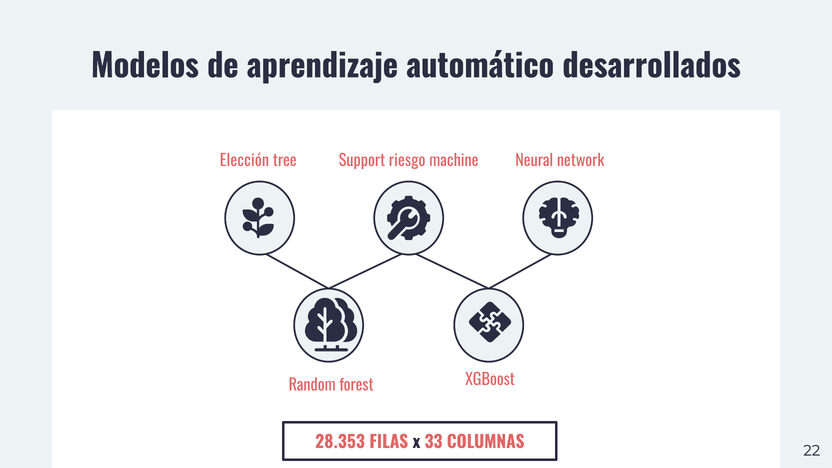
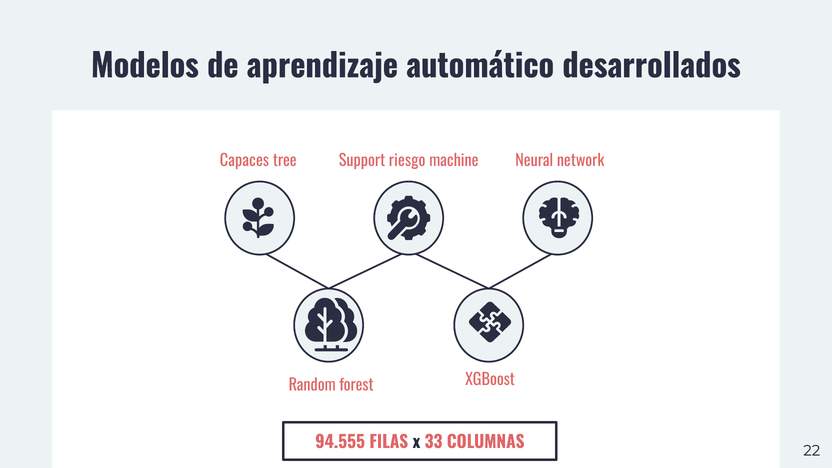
Elección: Elección -> Capaces
28.353: 28.353 -> 94.555
